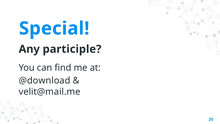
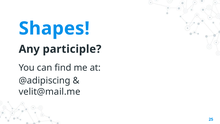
Special: Special -> Shapes
@download: @download -> @adipiscing
